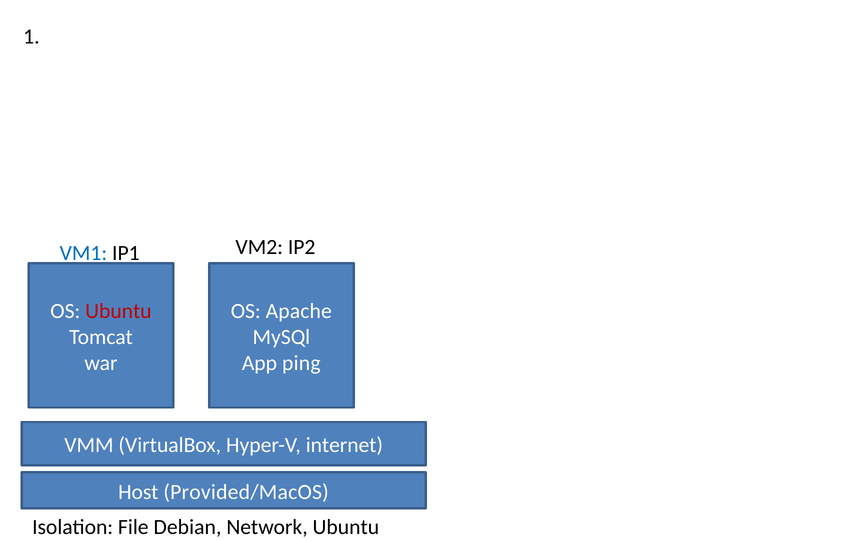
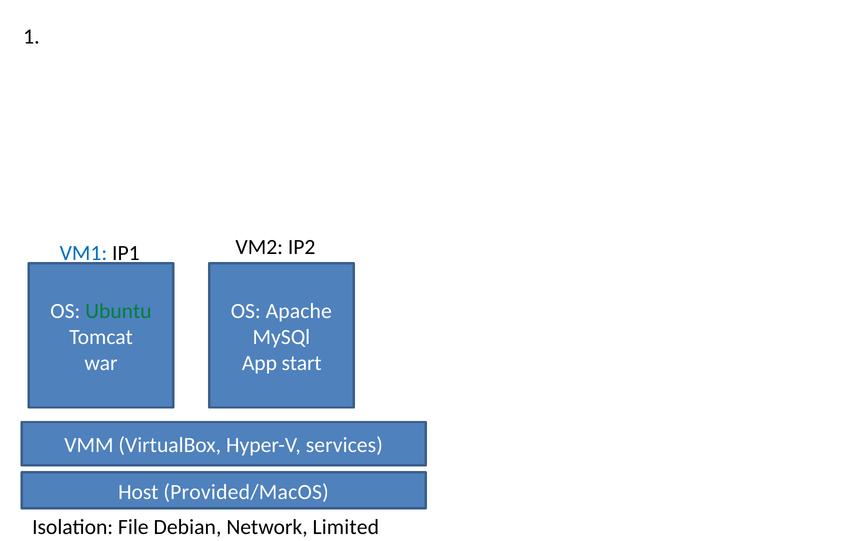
Ubuntu at (118, 311) colour: red -> green
ping: ping -> start
internet: internet -> services
Network Ubuntu: Ubuntu -> Limited
